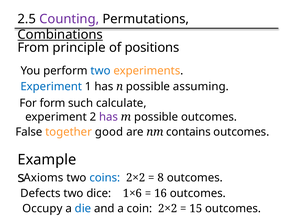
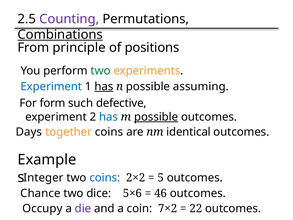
two at (101, 71) colour: blue -> green
has at (104, 86) underline: none -> present
calculate: calculate -> defective
has at (109, 117) colour: purple -> blue
possible at (156, 117) underline: none -> present
False: False -> Days
together good: good -> coins
contains: contains -> identical
Axioms: Axioms -> Integer
8: 8 -> 5
Defects: Defects -> Chance
1×6: 1×6 -> 5×6
16: 16 -> 46
die colour: blue -> purple
coin 2×2: 2×2 -> 7×2
15: 15 -> 22
